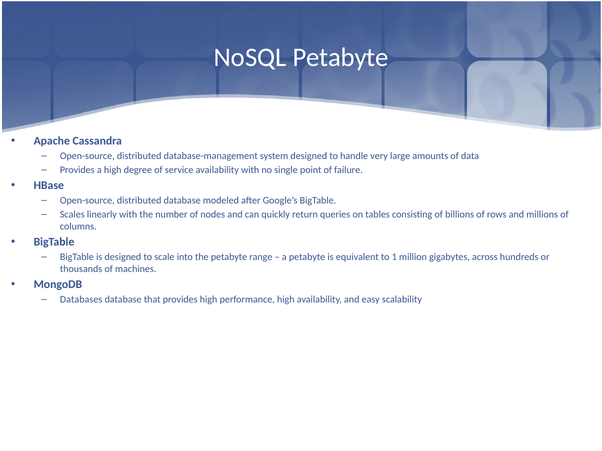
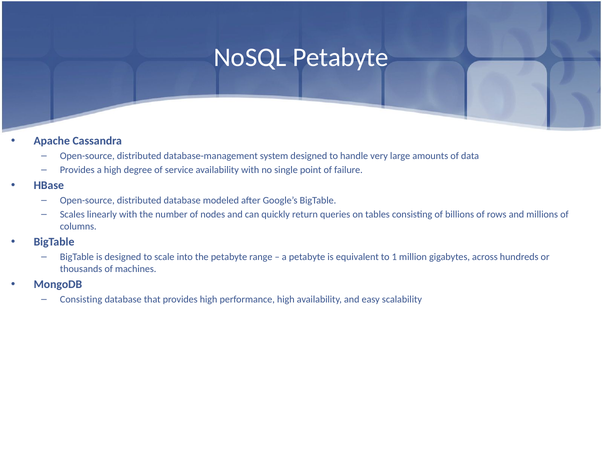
Databases at (81, 300): Databases -> Consisting
